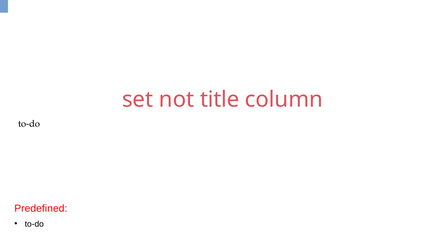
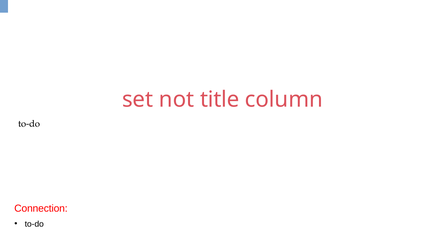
Predefined: Predefined -> Connection
